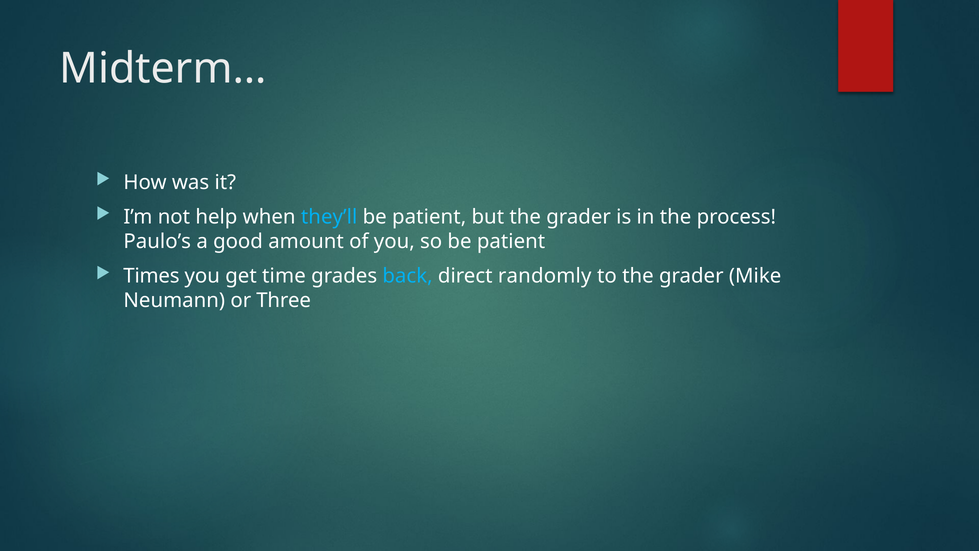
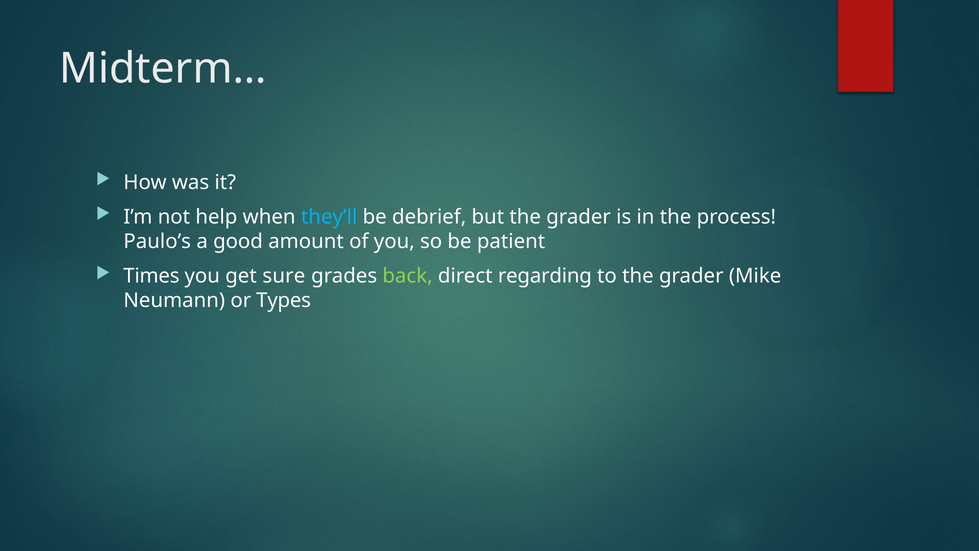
patient at (429, 217): patient -> debrief
time: time -> sure
back colour: light blue -> light green
randomly: randomly -> regarding
Three: Three -> Types
